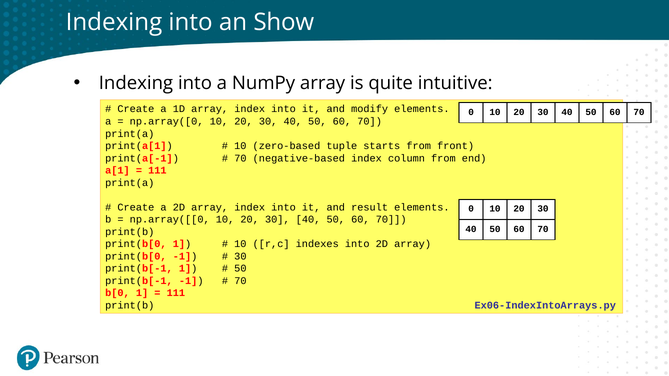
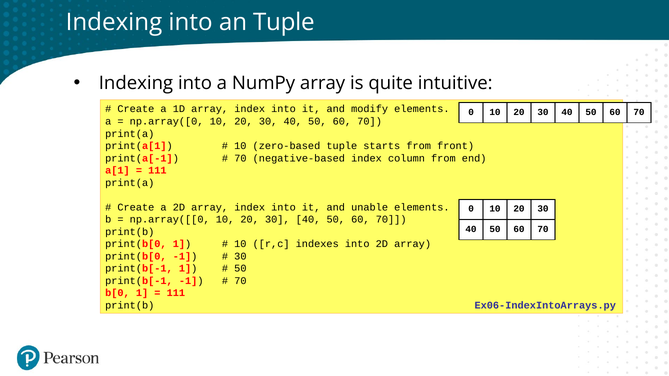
an Show: Show -> Tuple
result: result -> unable
